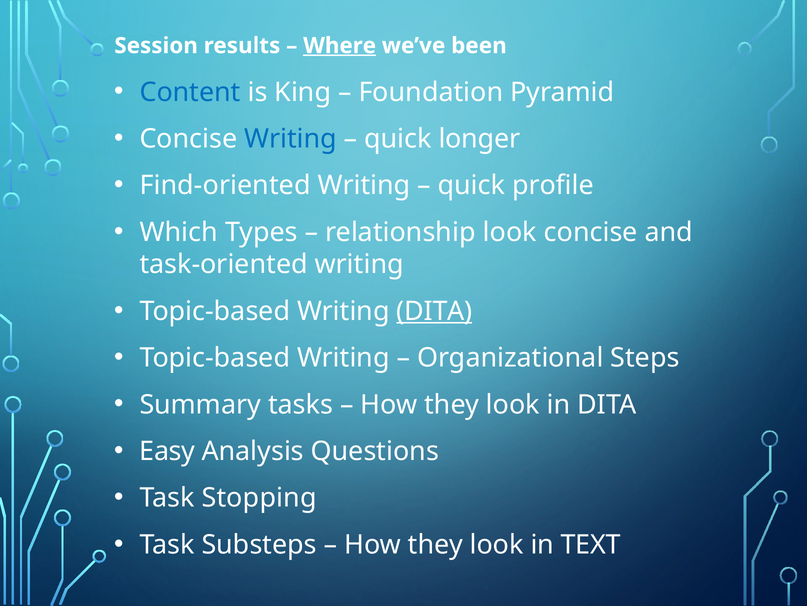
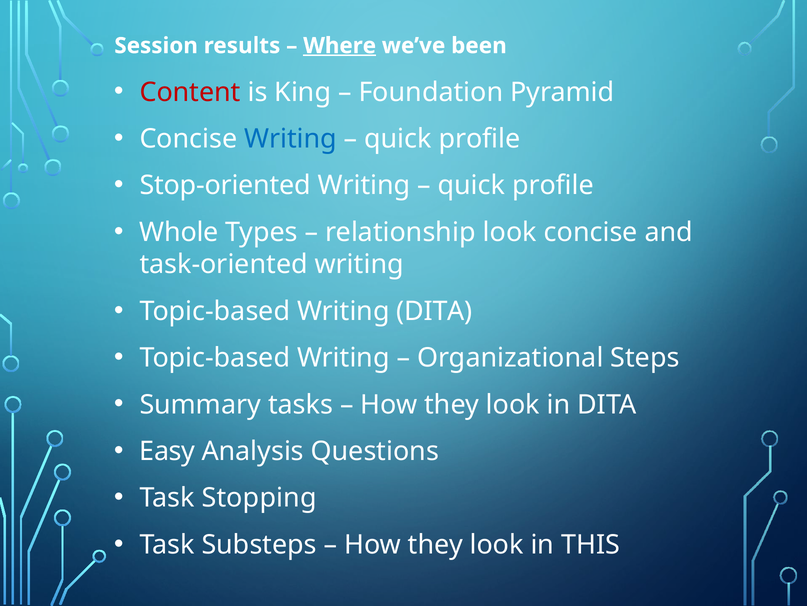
Content colour: blue -> red
longer at (479, 139): longer -> profile
Find-oriented: Find-oriented -> Stop-oriented
Which: Which -> Whole
DITA at (434, 311) underline: present -> none
TEXT: TEXT -> THIS
